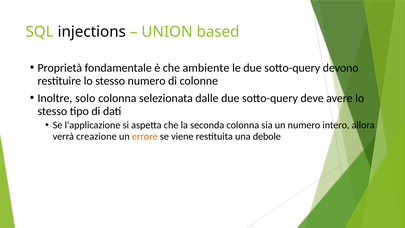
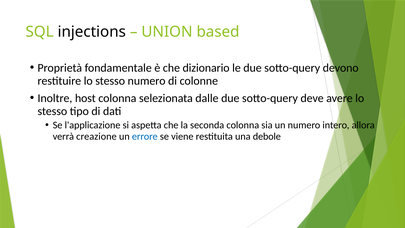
ambiente: ambiente -> dizionario
solo: solo -> host
errore colour: orange -> blue
